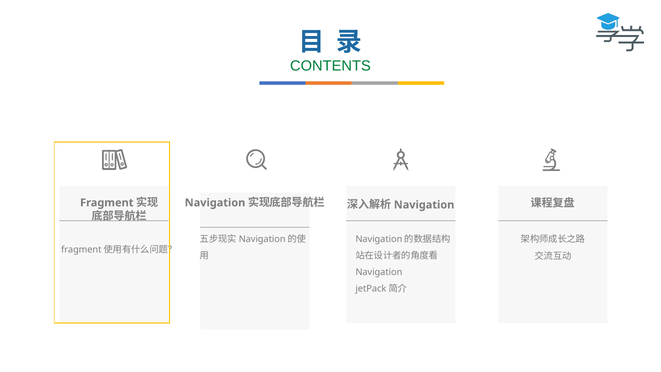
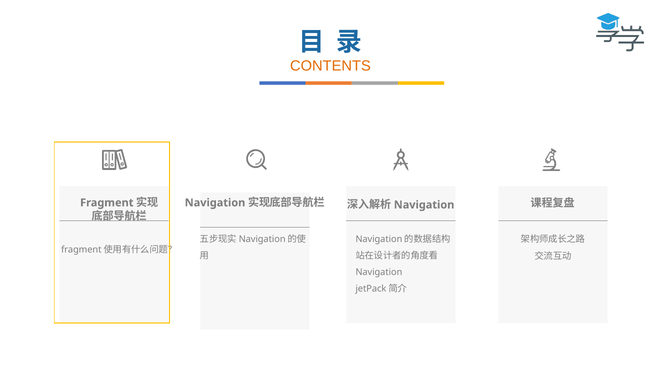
CONTENTS colour: green -> orange
